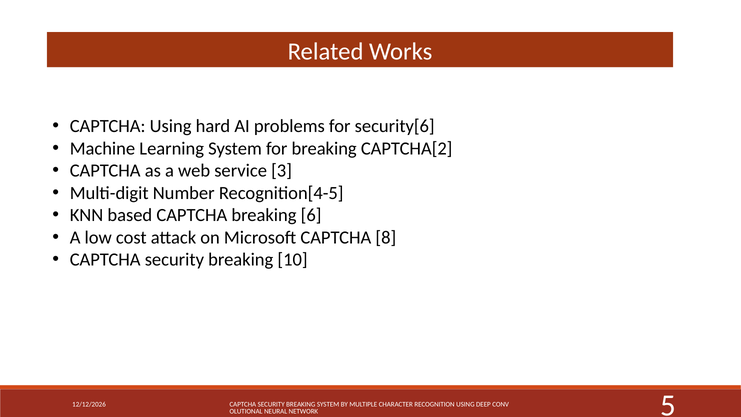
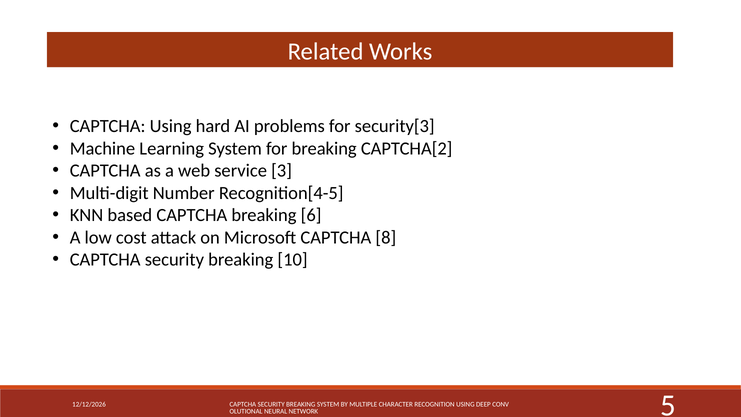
security[6: security[6 -> security[3
